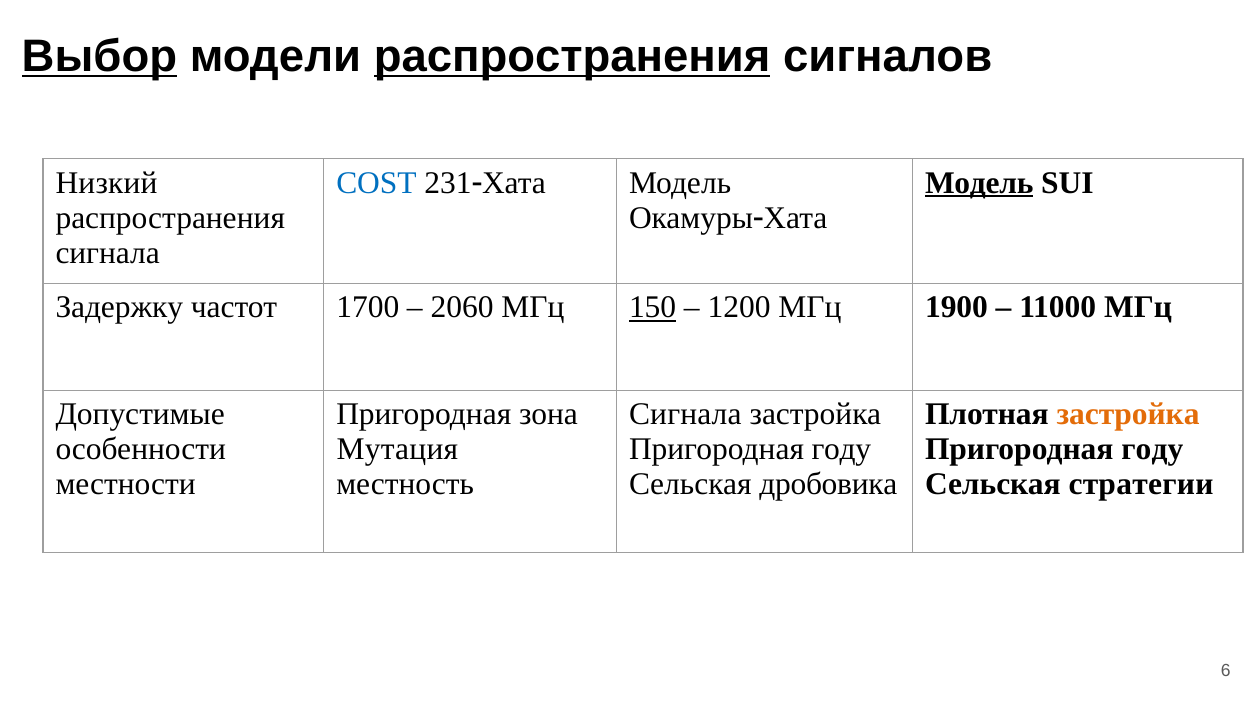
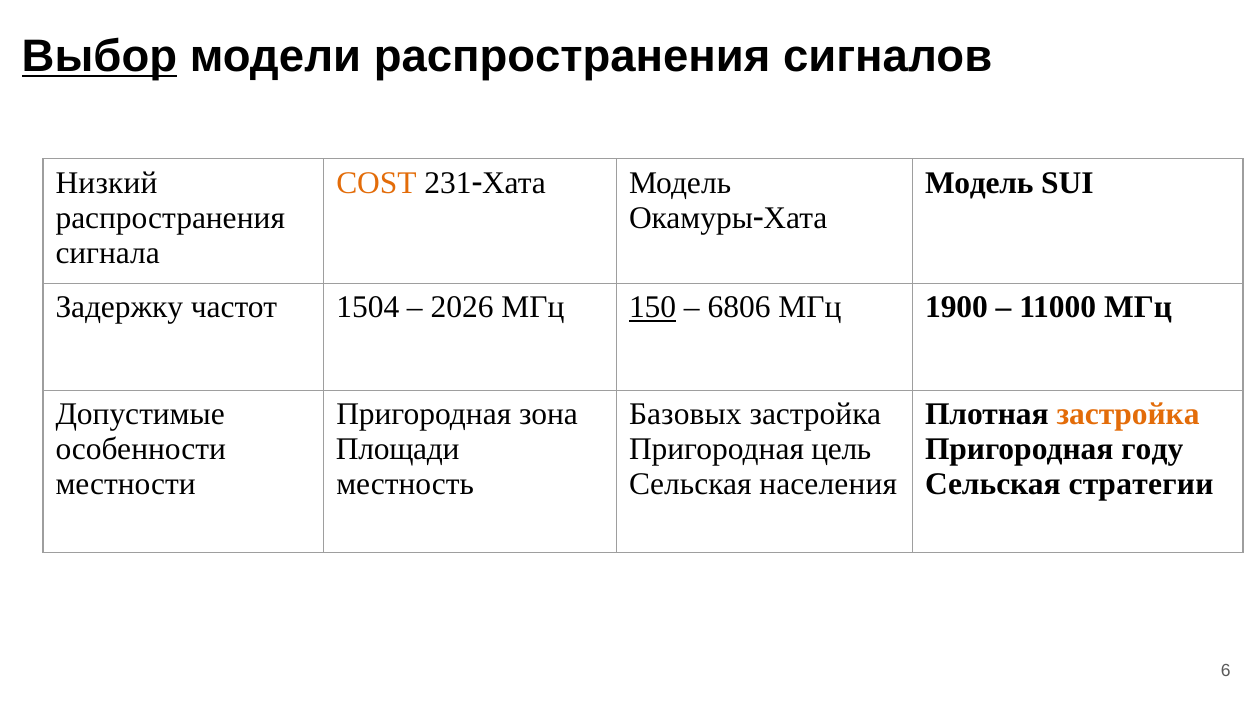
распространения at (572, 56) underline: present -> none
COST colour: blue -> orange
Модель at (979, 183) underline: present -> none
1700: 1700 -> 1504
2060: 2060 -> 2026
1200: 1200 -> 6806
Сигнала at (685, 414): Сигнала -> Базовых
Мутация: Мутация -> Площади
году at (841, 449): году -> цель
дробовика: дробовика -> населения
